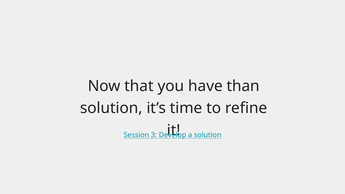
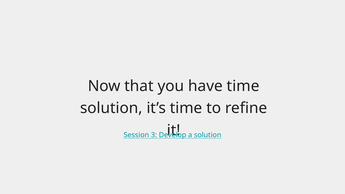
have than: than -> time
